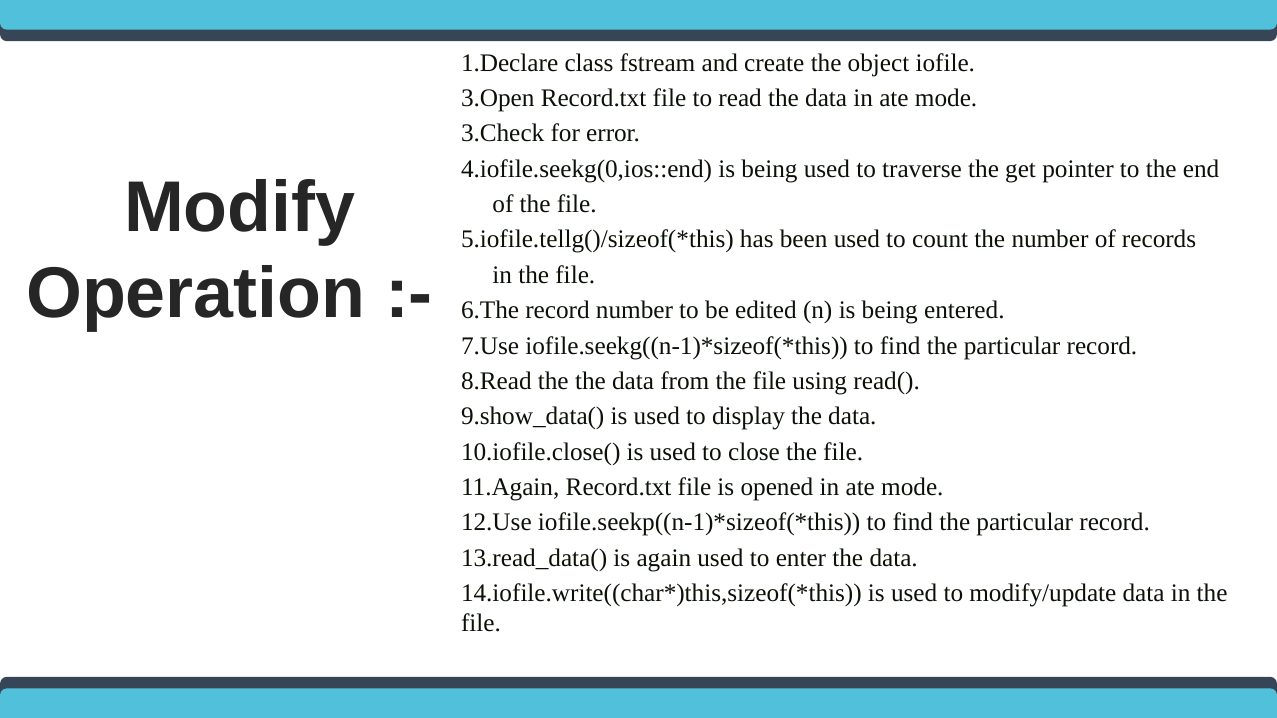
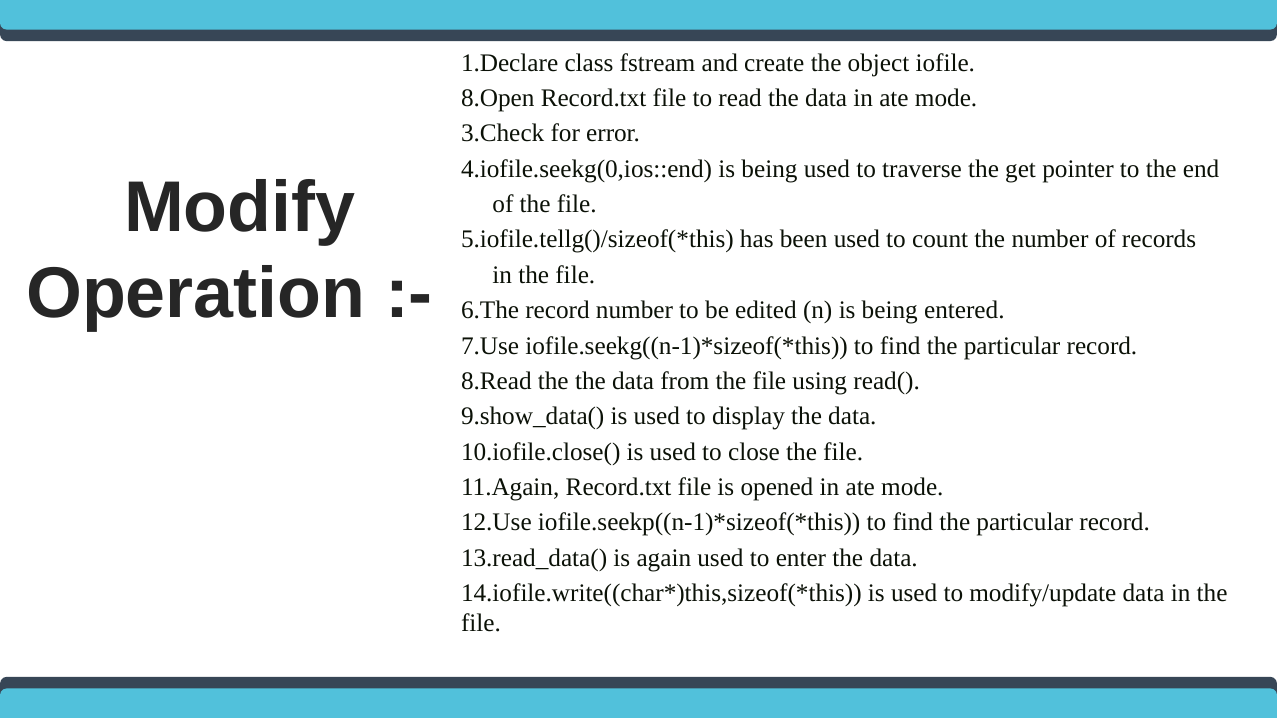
3.Open: 3.Open -> 8.Open
